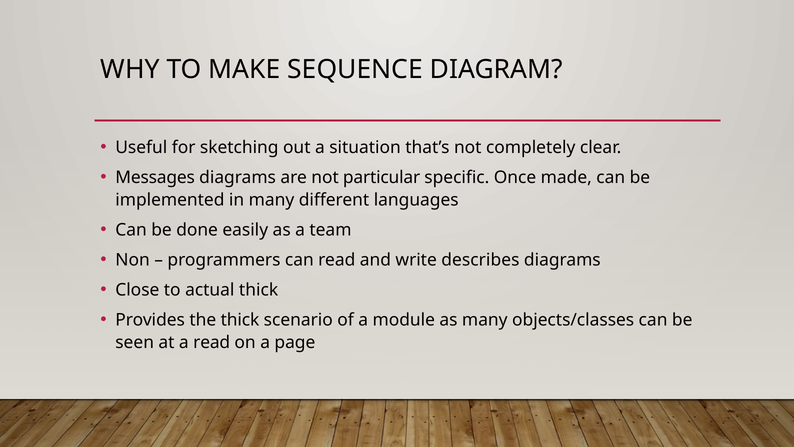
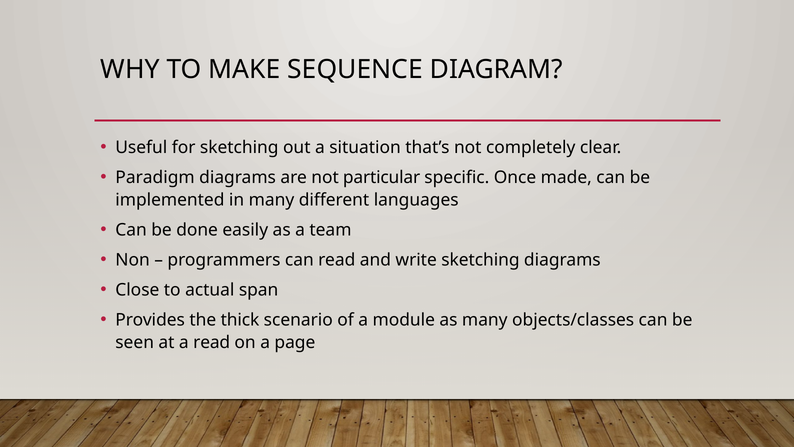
Messages: Messages -> Paradigm
write describes: describes -> sketching
actual thick: thick -> span
